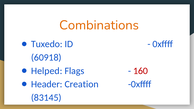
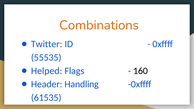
Tuxedo: Tuxedo -> Twitter
60918: 60918 -> 55535
160 colour: red -> black
Creation: Creation -> Handling
83145: 83145 -> 61535
